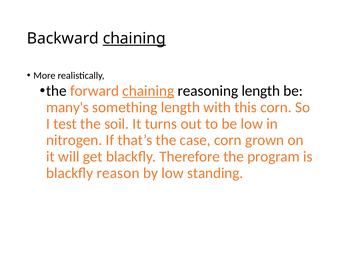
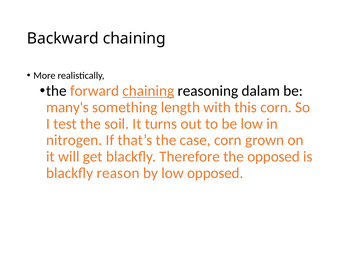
chaining at (134, 38) underline: present -> none
reasoning length: length -> dalam
the program: program -> opposed
low standing: standing -> opposed
